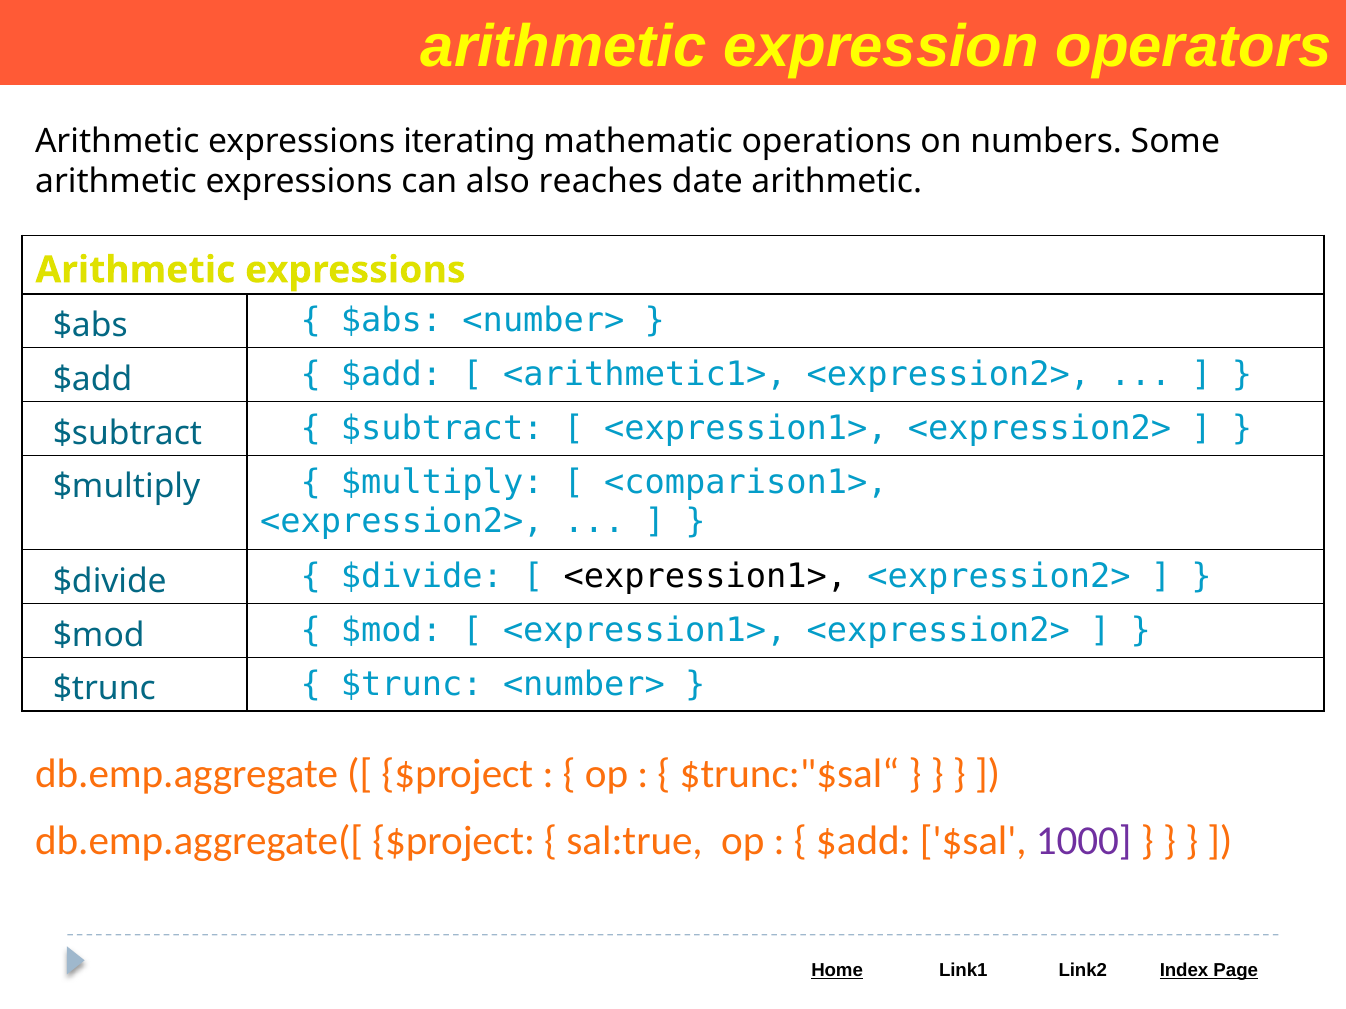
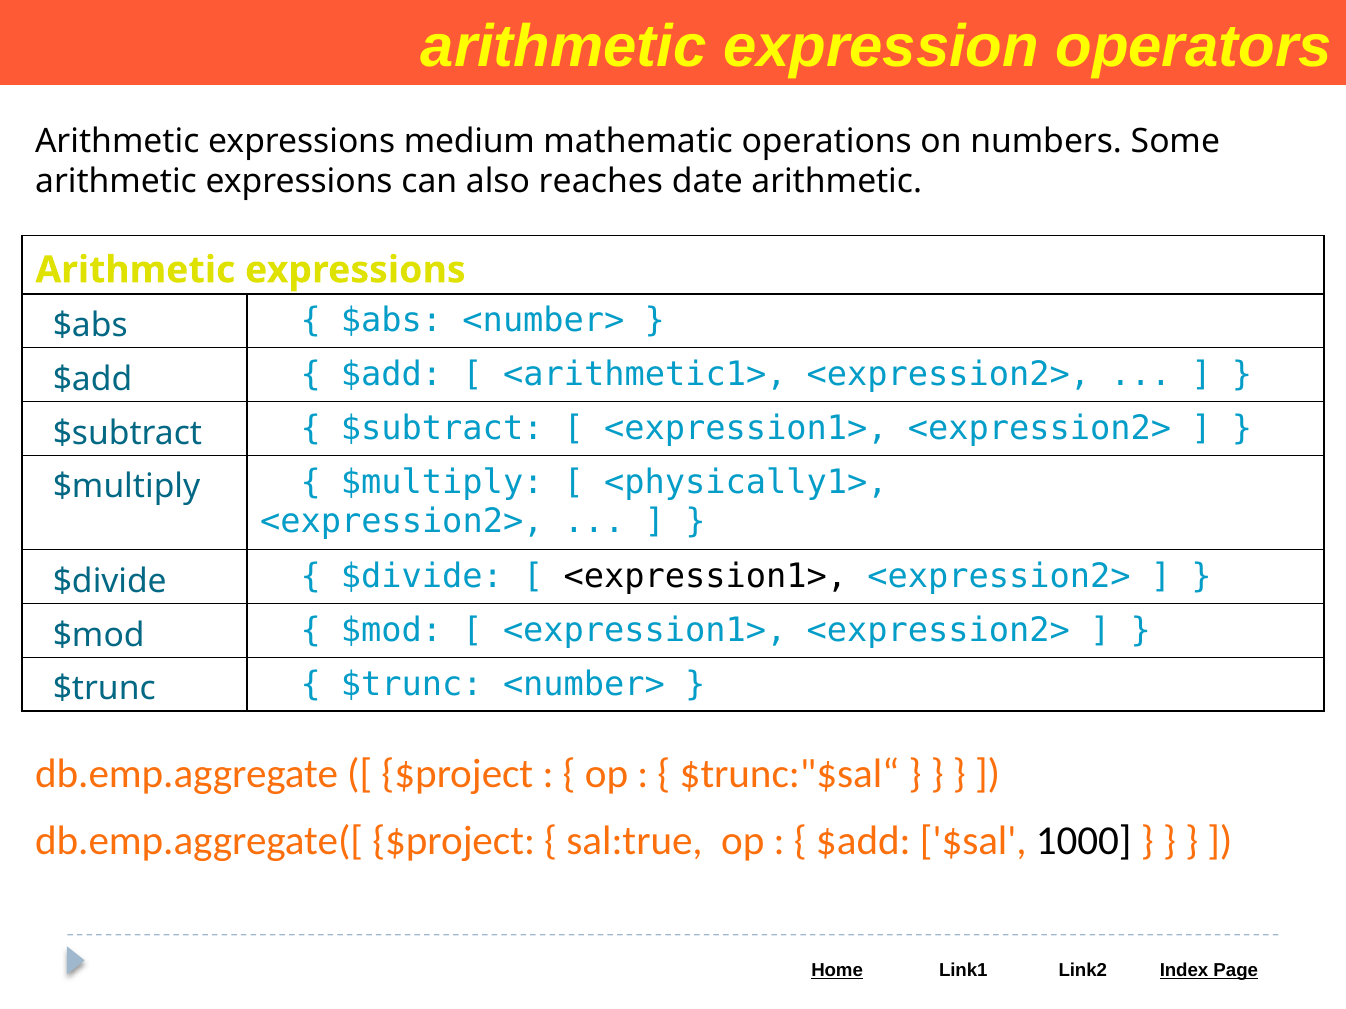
iterating: iterating -> medium
<comparison1>: <comparison1> -> <physically1>
1000 colour: purple -> black
